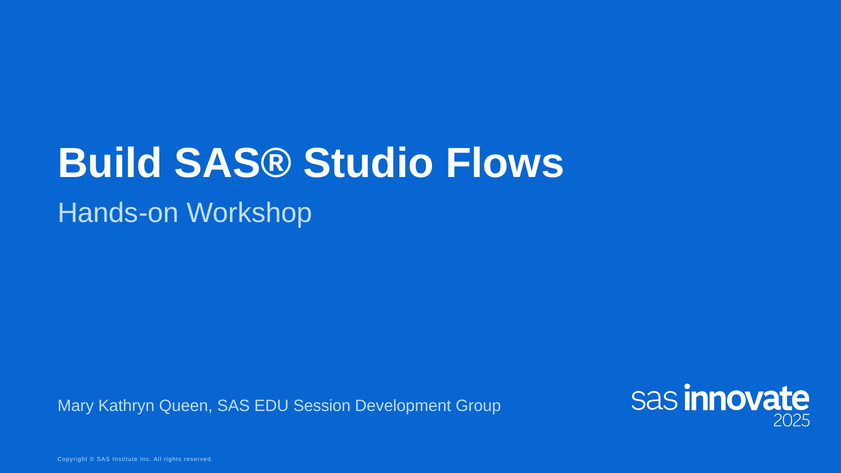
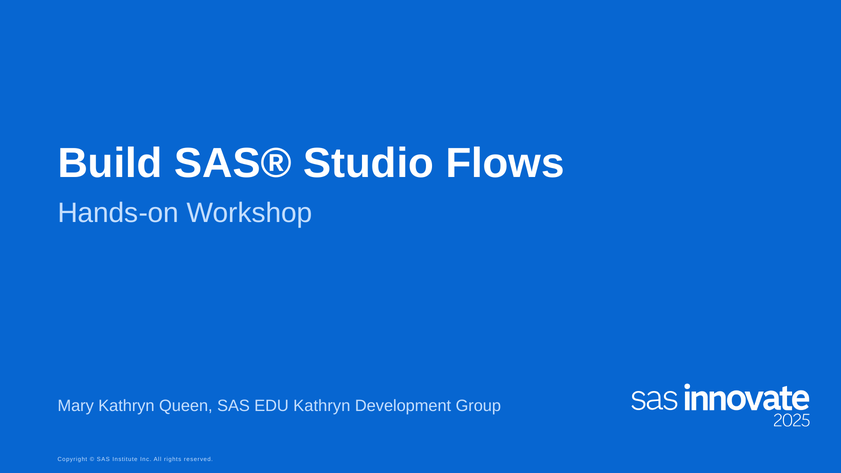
EDU Session: Session -> Kathryn
